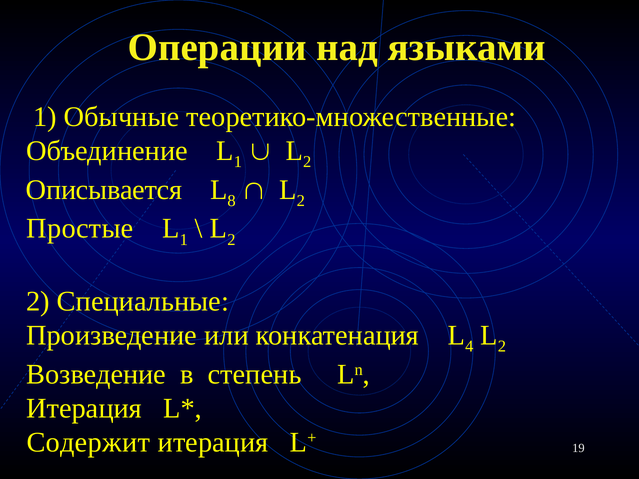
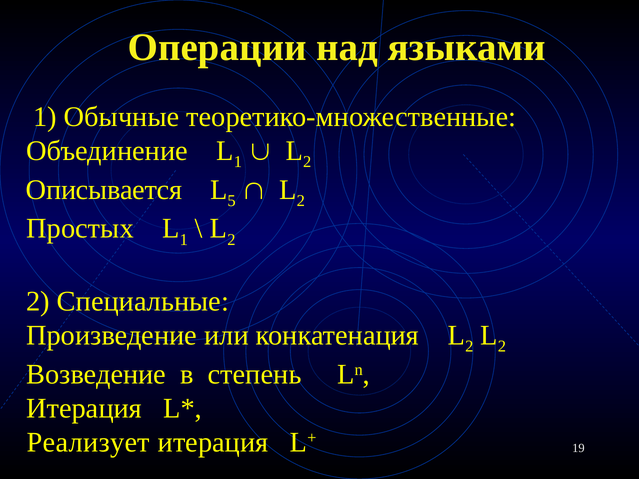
8: 8 -> 5
Простые: Простые -> Простых
конкатенация L 4: 4 -> 2
Содержит: Содержит -> Реализует
